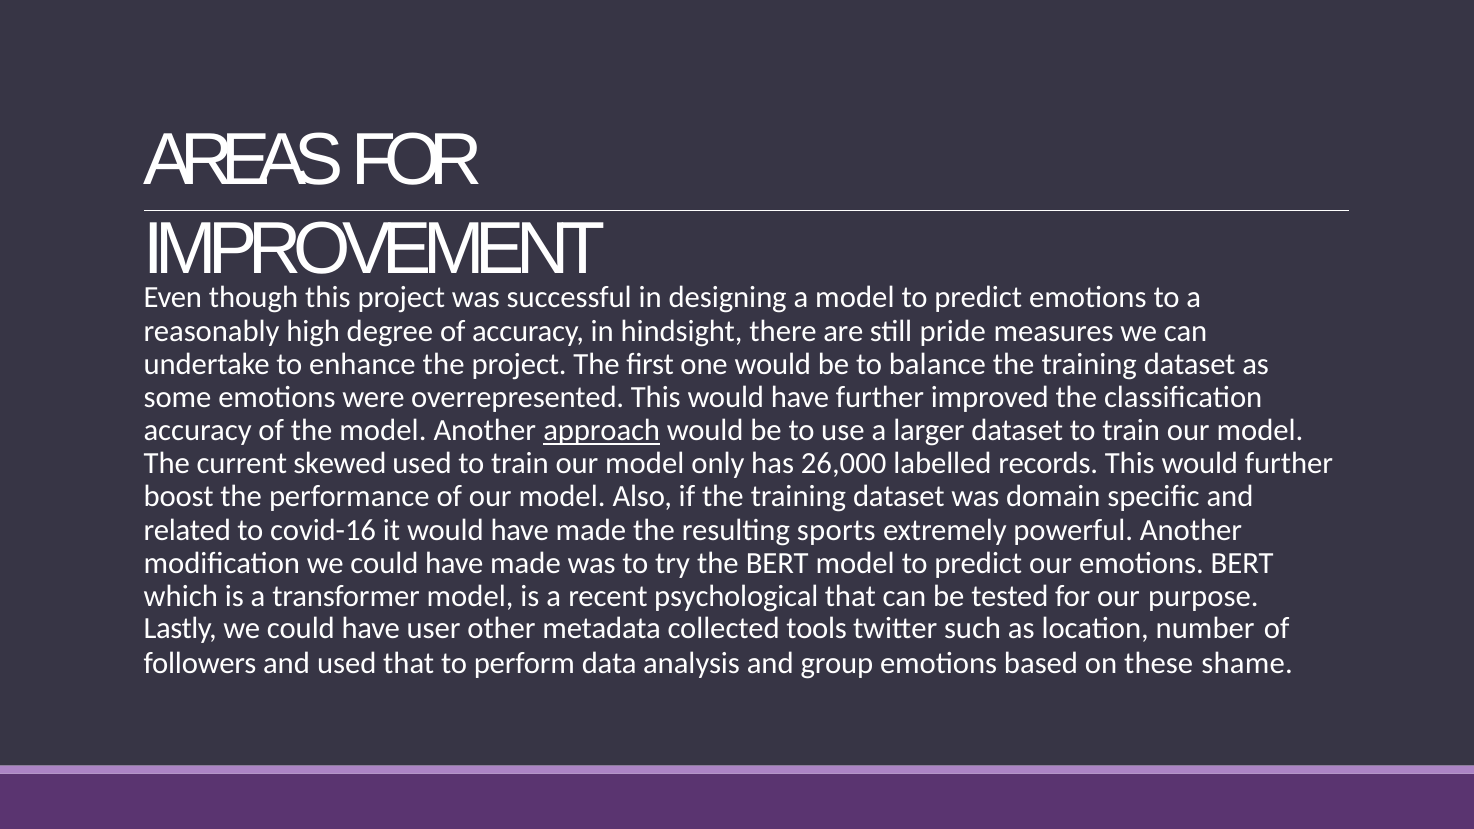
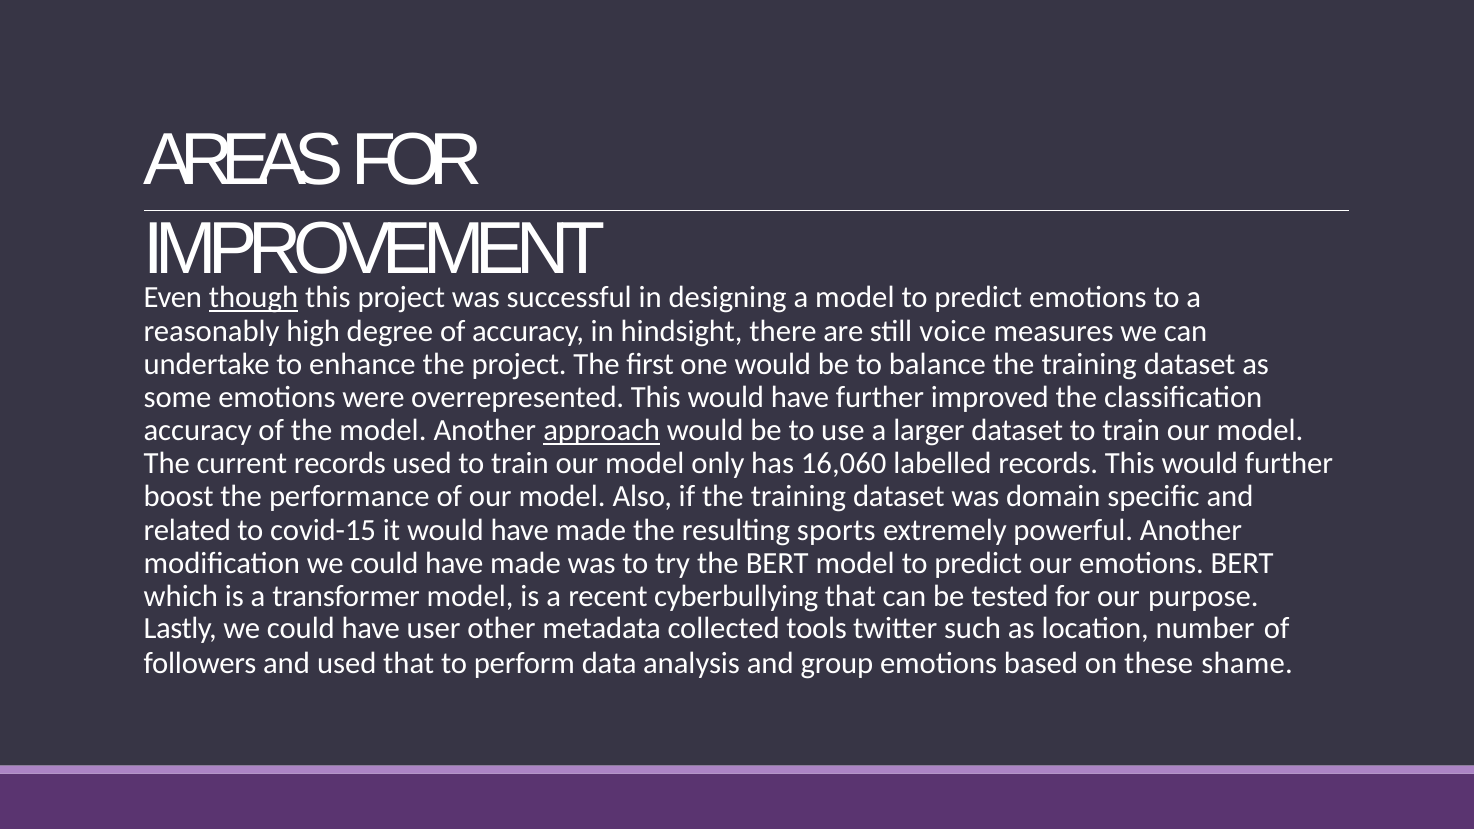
though underline: none -> present
pride: pride -> voice
current skewed: skewed -> records
26,000: 26,000 -> 16,060
covid-16: covid-16 -> covid-15
psychological: psychological -> cyberbullying
